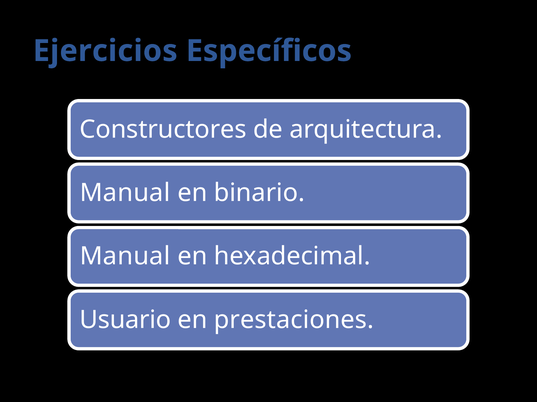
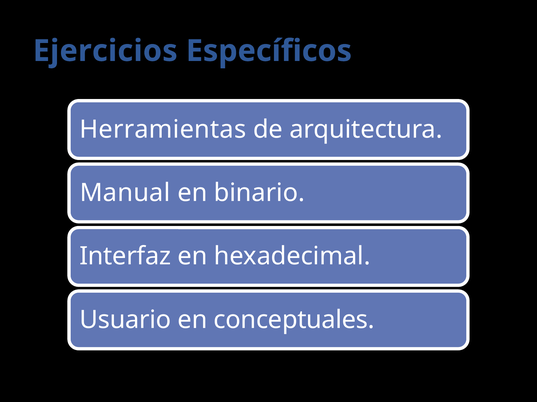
Constructores: Constructores -> Herramientas
Manual at (125, 257): Manual -> Interfaz
prestaciones: prestaciones -> conceptuales
